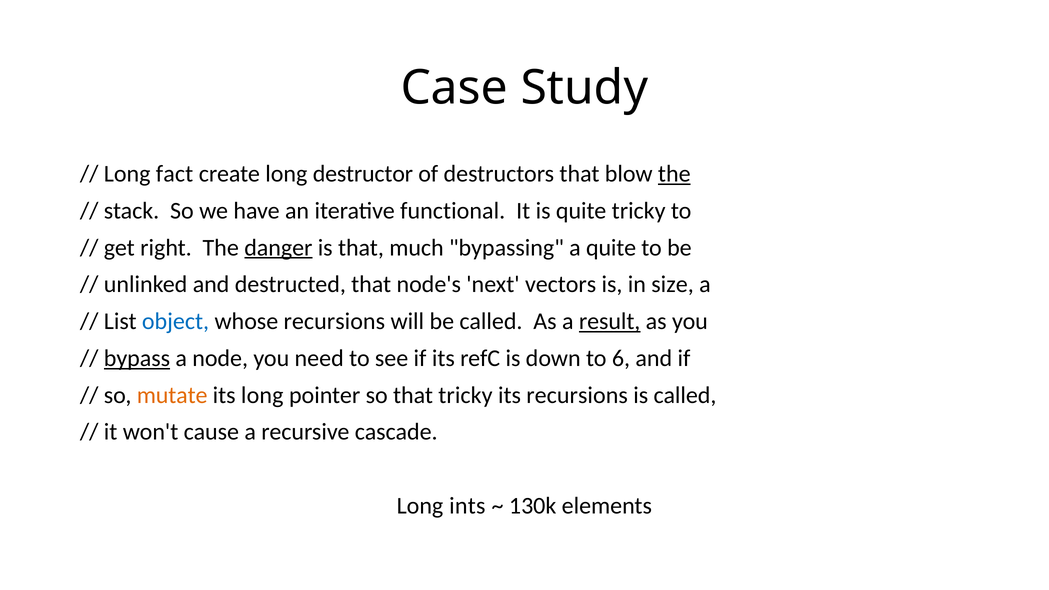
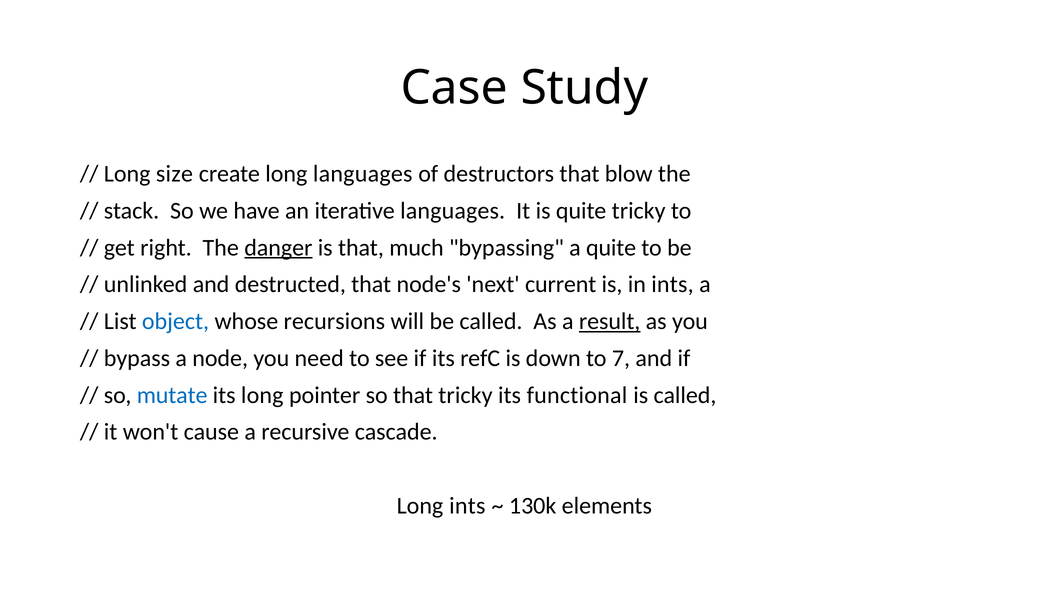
fact: fact -> size
long destructor: destructor -> languages
the at (674, 174) underline: present -> none
iterative functional: functional -> languages
vectors: vectors -> current
in size: size -> ints
bypass underline: present -> none
6: 6 -> 7
mutate colour: orange -> blue
its recursions: recursions -> functional
